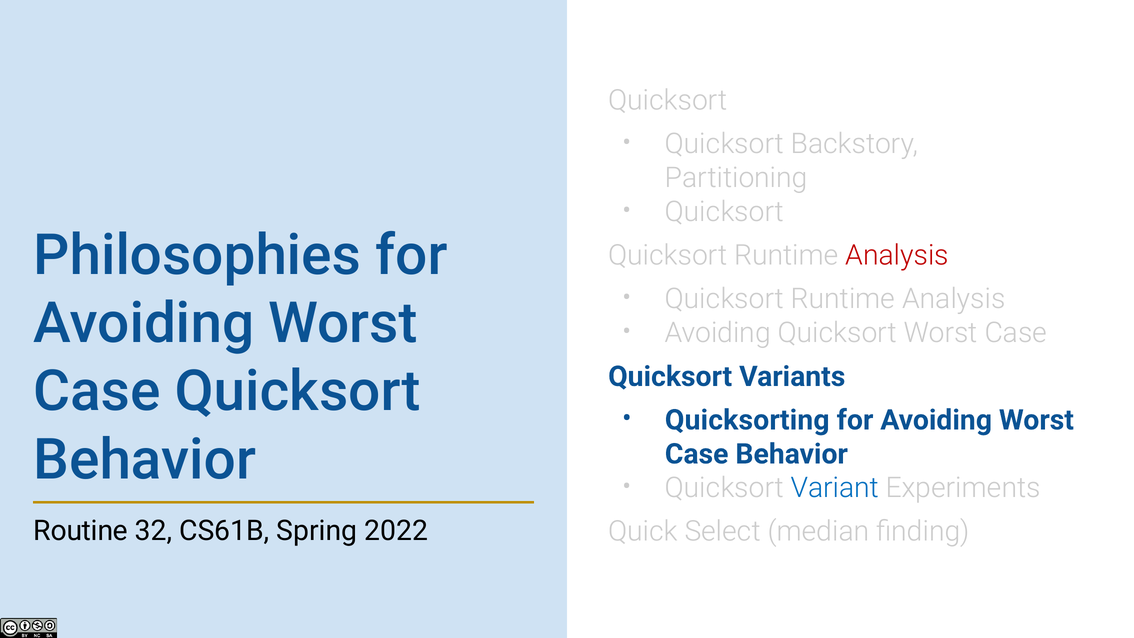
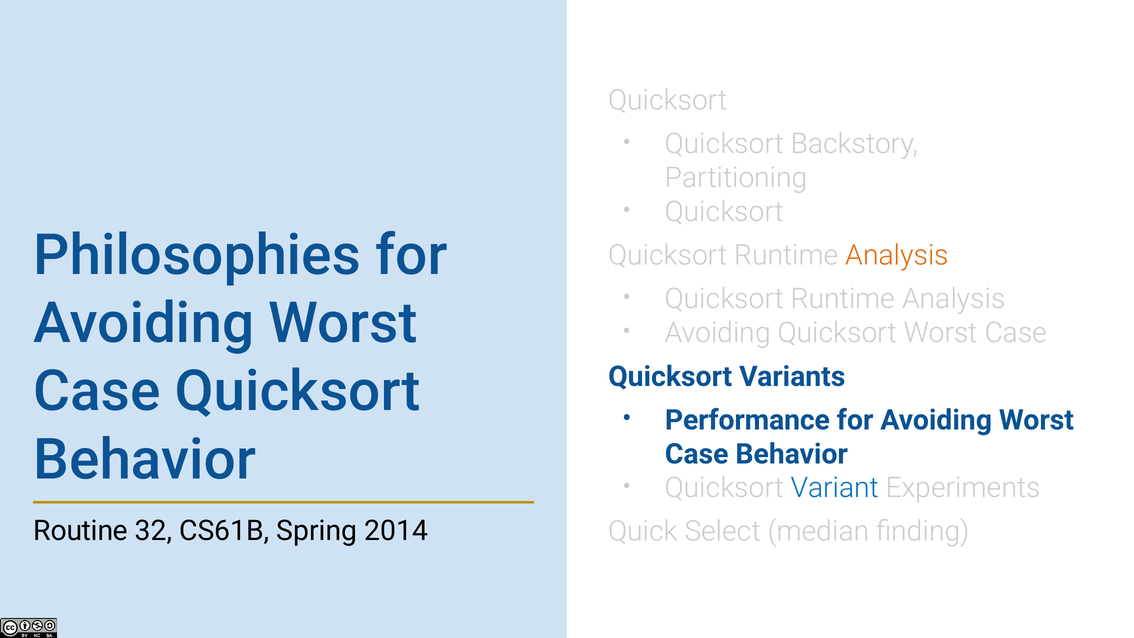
Analysis at (897, 256) colour: red -> orange
Quicksorting: Quicksorting -> Performance
2022: 2022 -> 2014
